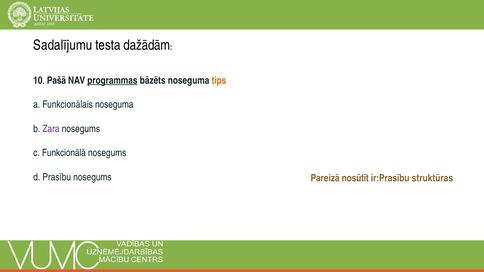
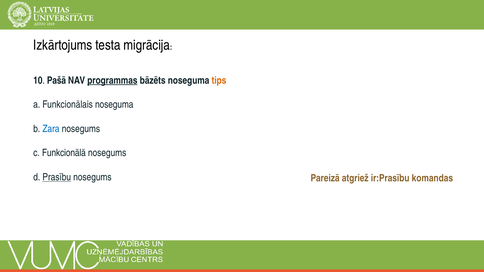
Sadalījumu: Sadalījumu -> Izkārtojums
dažādām: dažādām -> migrācija
Zara colour: purple -> blue
Prasību underline: none -> present
nosūtīt: nosūtīt -> atgriež
struktūras: struktūras -> komandas
